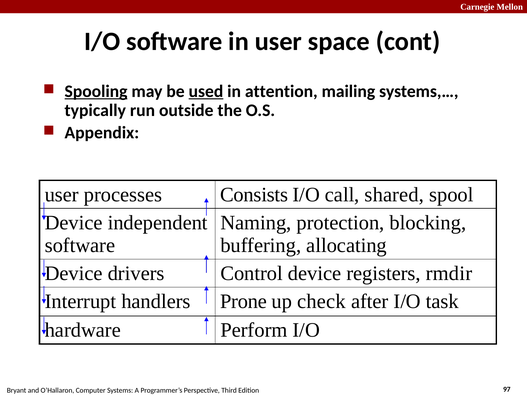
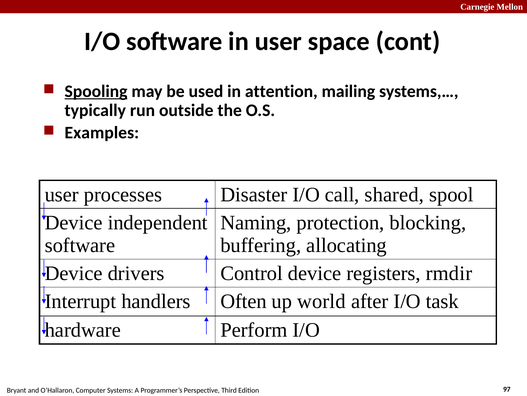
used underline: present -> none
Appendix: Appendix -> Examples
Consists: Consists -> Disaster
Prone: Prone -> Often
check: check -> world
